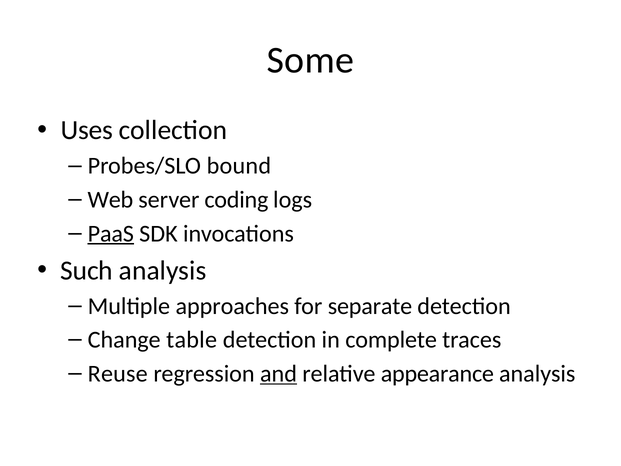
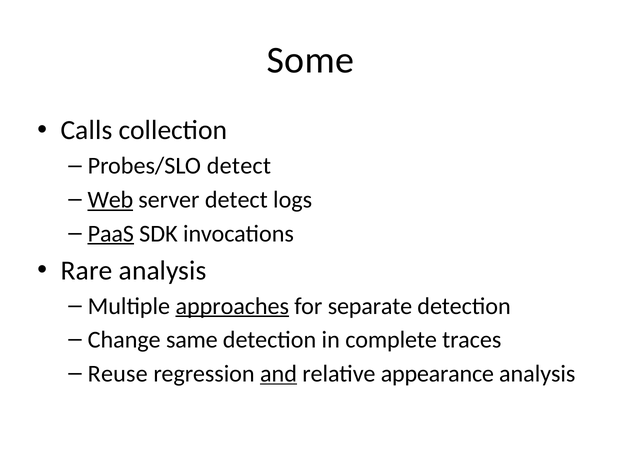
Uses: Uses -> Calls
Probes/SLO bound: bound -> detect
Web underline: none -> present
server coding: coding -> detect
Such: Such -> Rare
approaches underline: none -> present
table: table -> same
